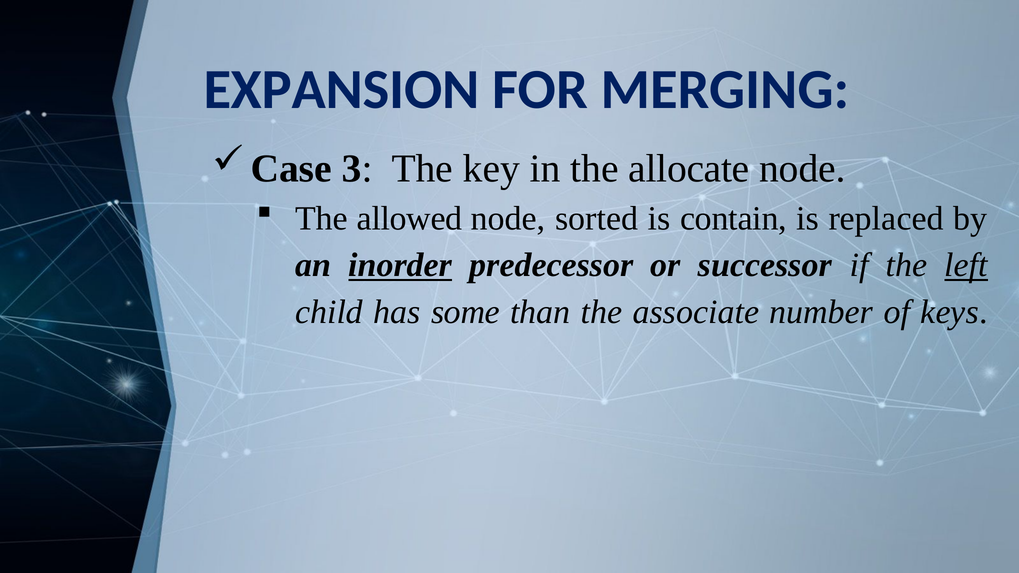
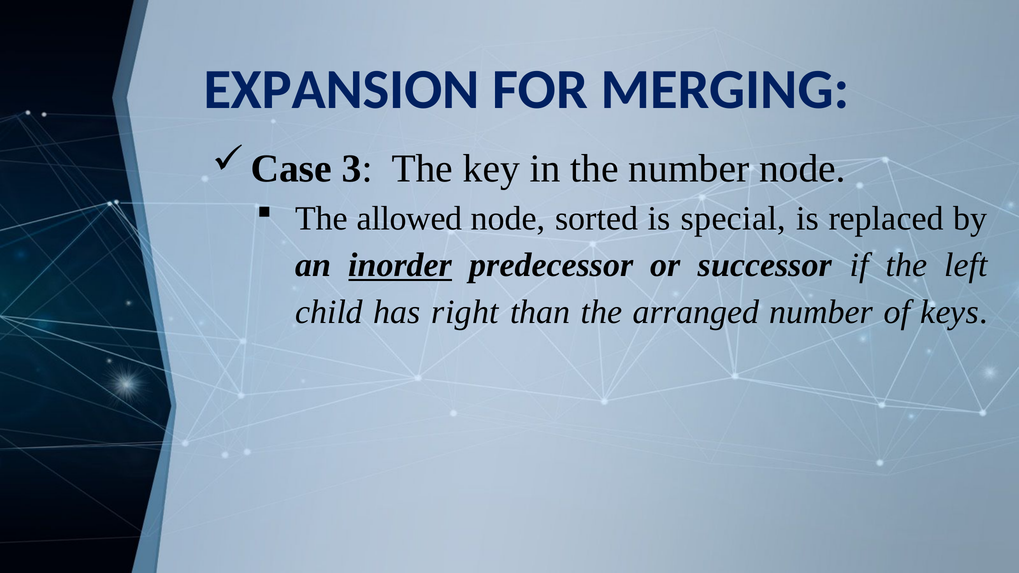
the allocate: allocate -> number
contain: contain -> special
left underline: present -> none
some: some -> right
associate: associate -> arranged
